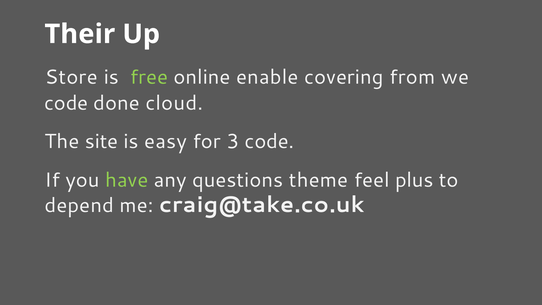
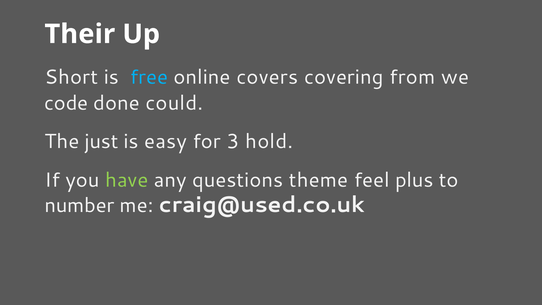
Store: Store -> Short
free colour: light green -> light blue
enable: enable -> covers
cloud: cloud -> could
site: site -> just
3 code: code -> hold
depend: depend -> number
craig@take.co.uk: craig@take.co.uk -> craig@used.co.uk
